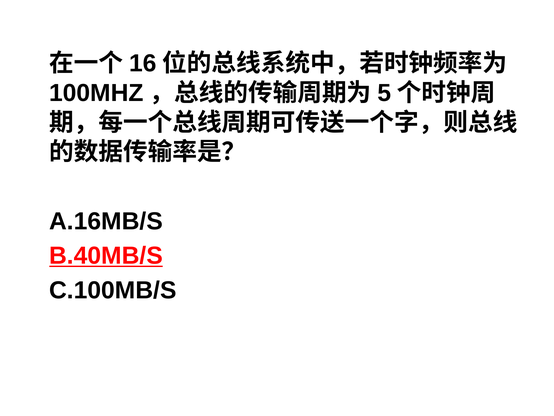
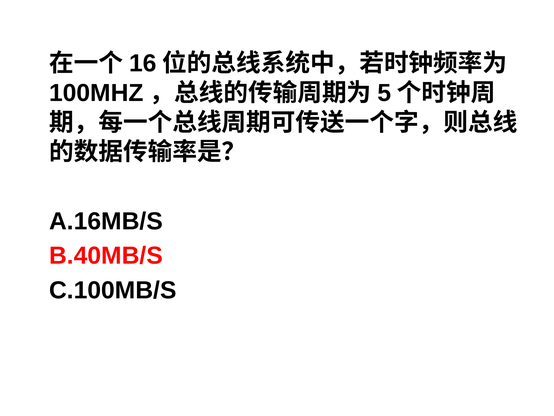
B.40MB/S underline: present -> none
